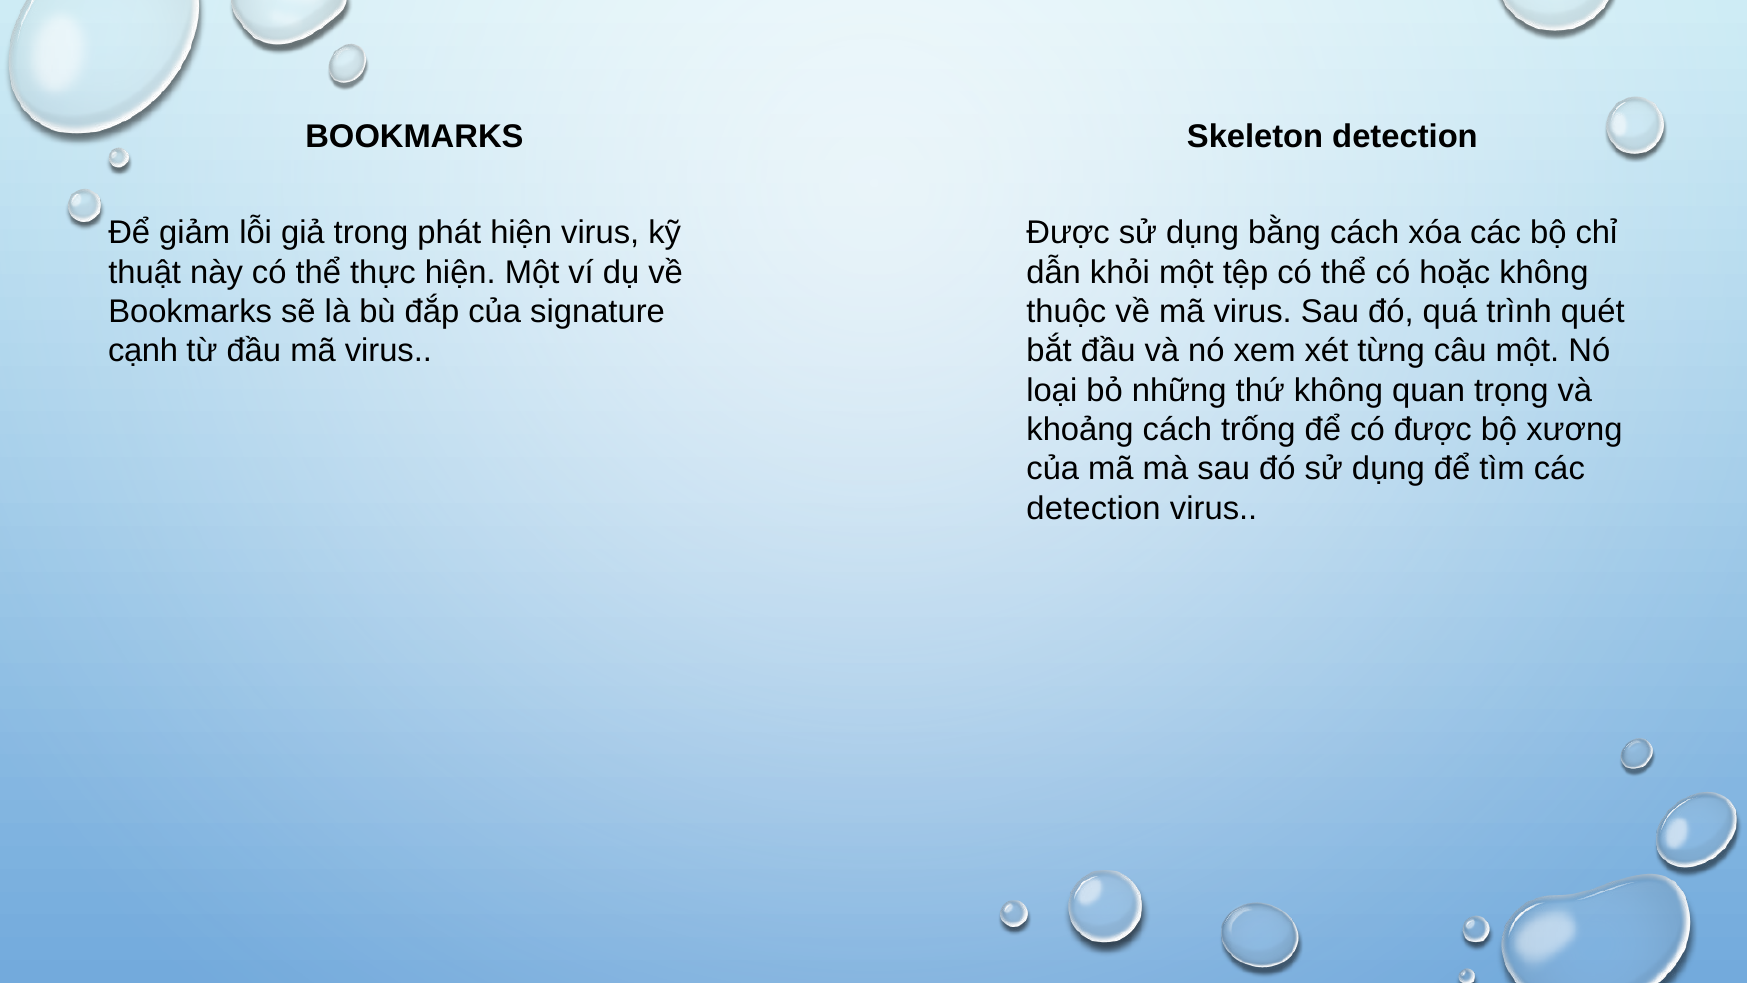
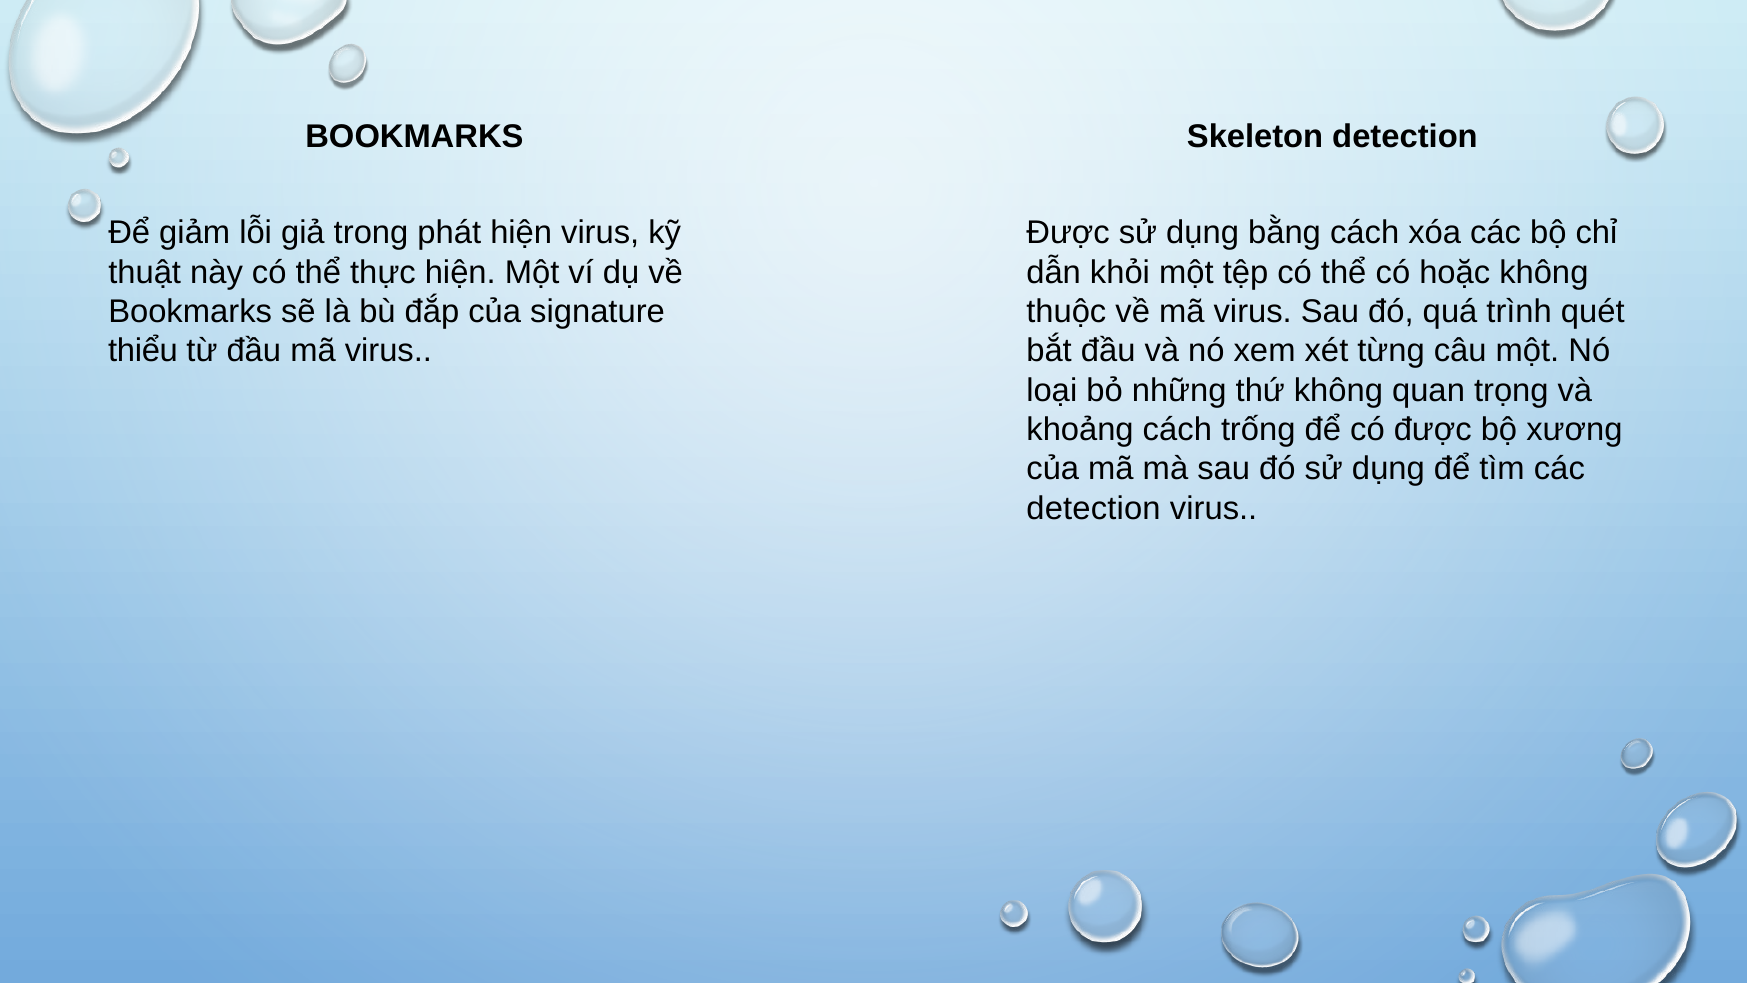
cạnh: cạnh -> thiểu
